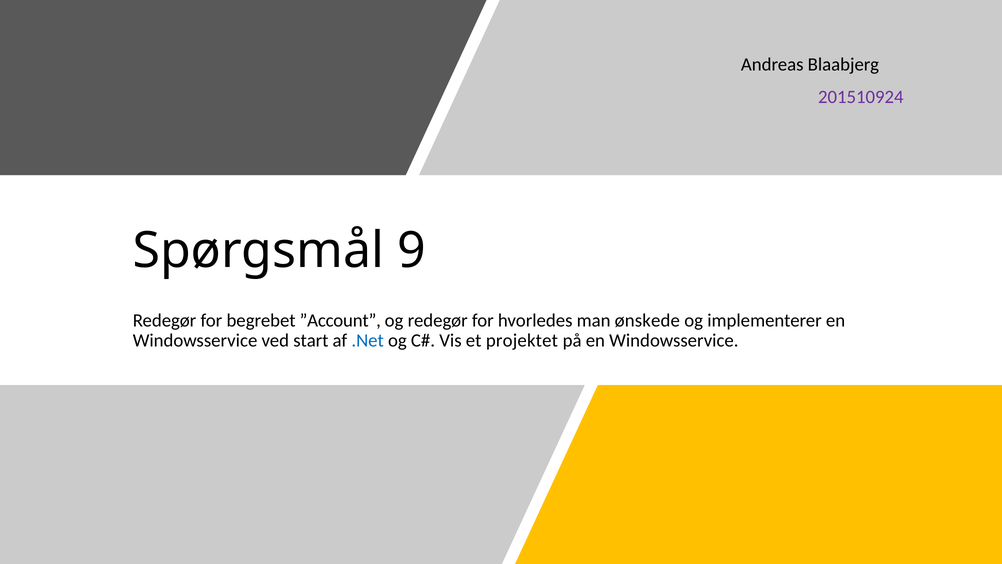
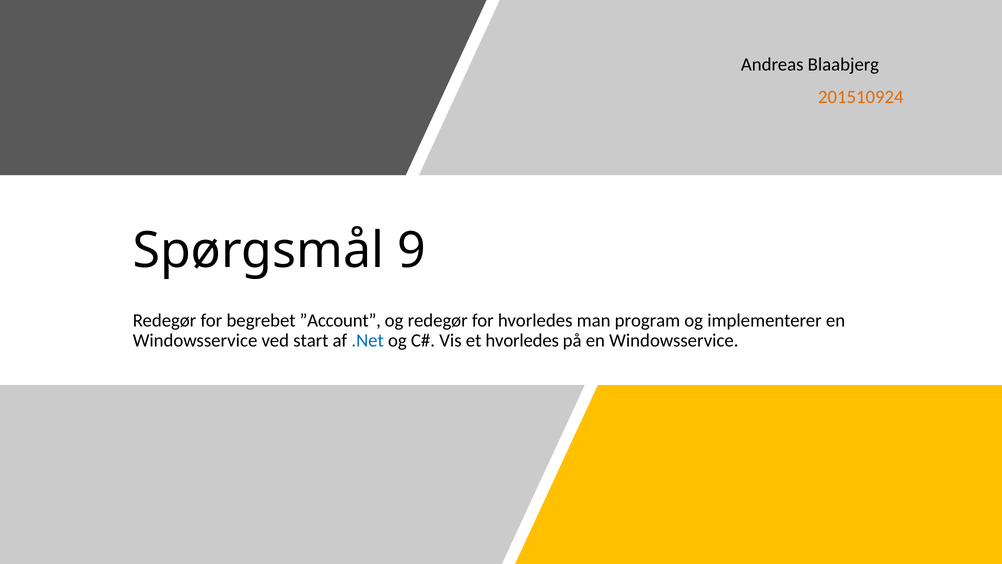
201510924 colour: purple -> orange
ønskede: ønskede -> program
et projektet: projektet -> hvorledes
